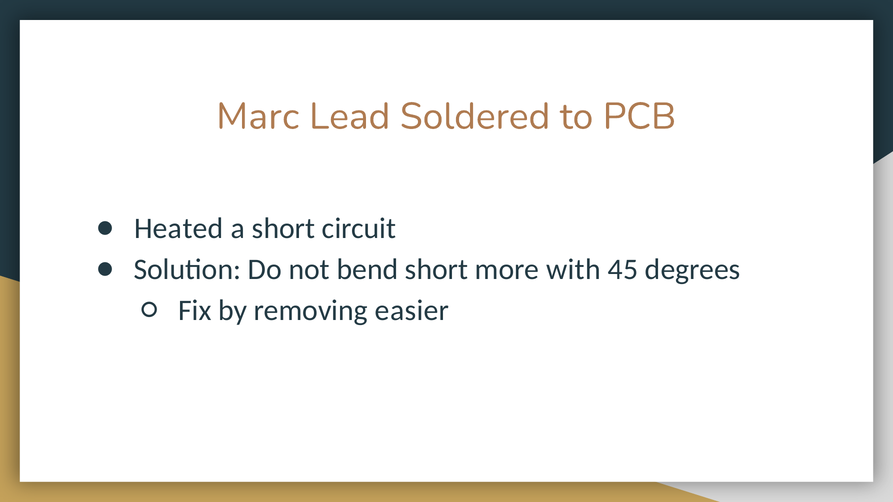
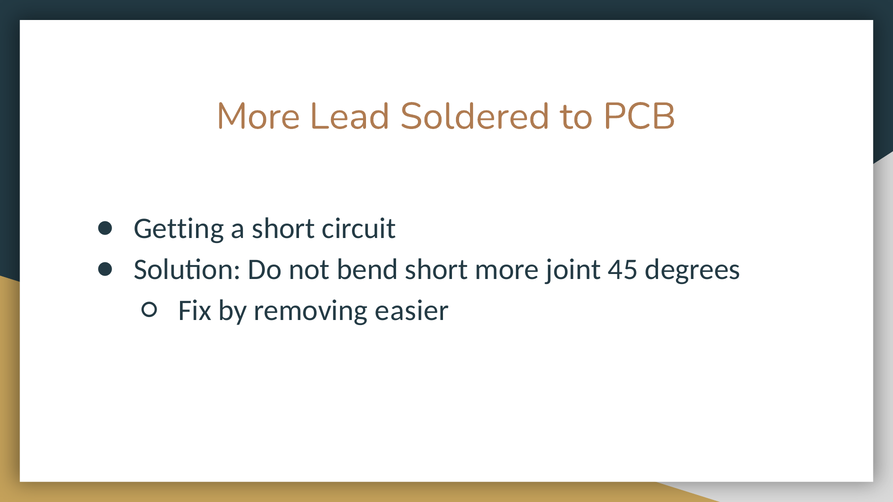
Marc at (258, 116): Marc -> More
Heated: Heated -> Getting
with: with -> joint
